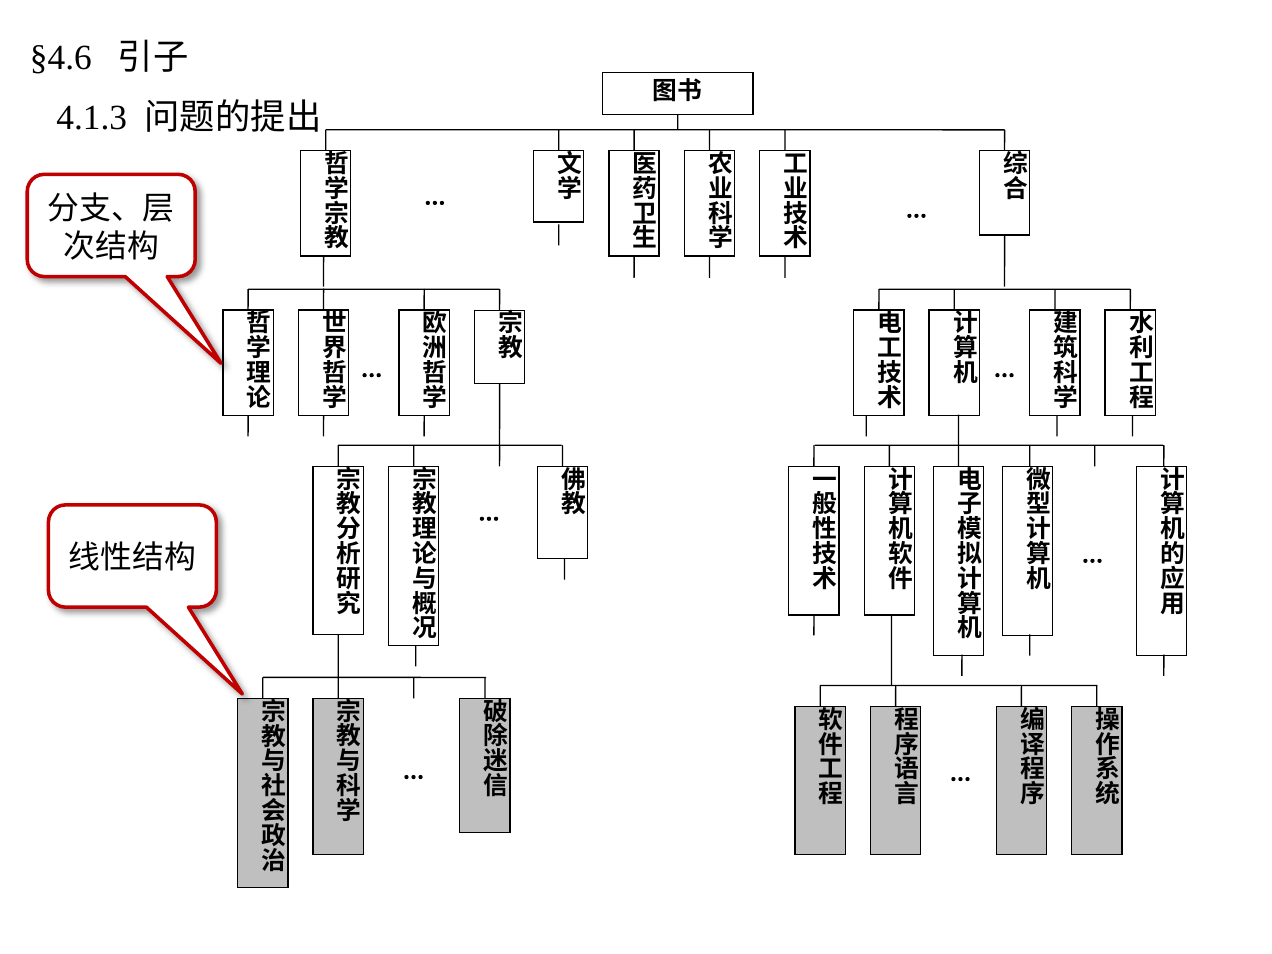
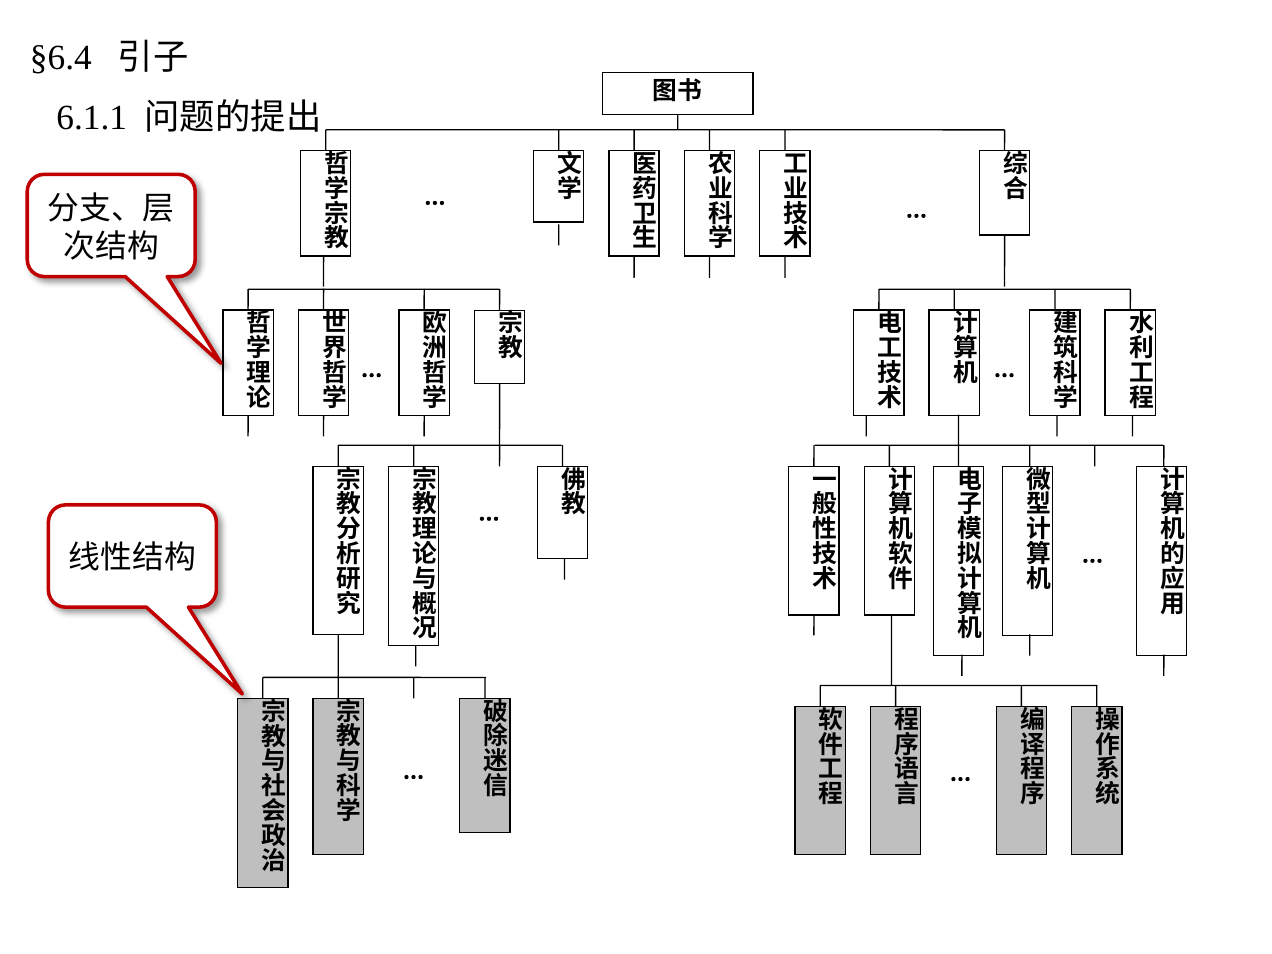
§4.6: §4.6 -> §6.4
4.1.3: 4.1.3 -> 6.1.1
